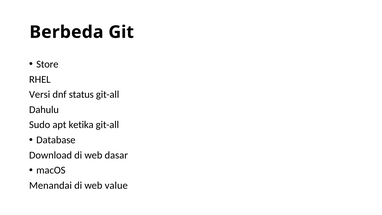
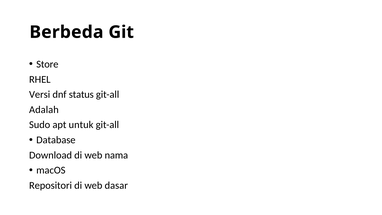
Dahulu: Dahulu -> Adalah
ketika: ketika -> untuk
dasar: dasar -> nama
Menandai: Menandai -> Repositori
value: value -> dasar
